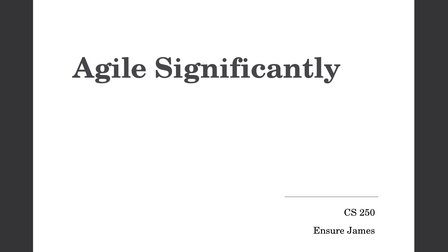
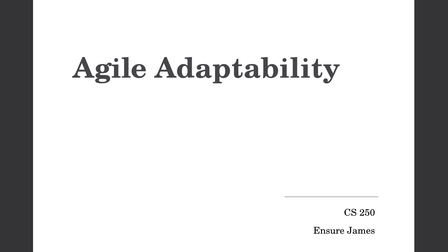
Significantly: Significantly -> Adaptability
